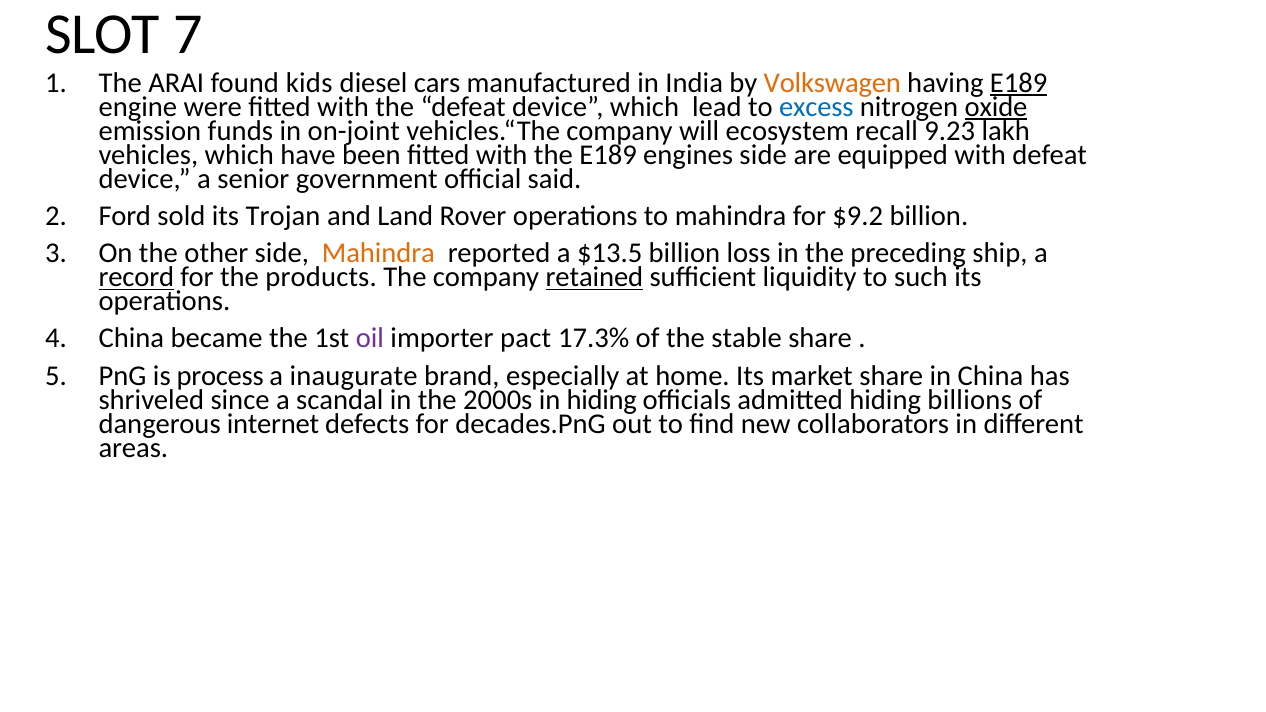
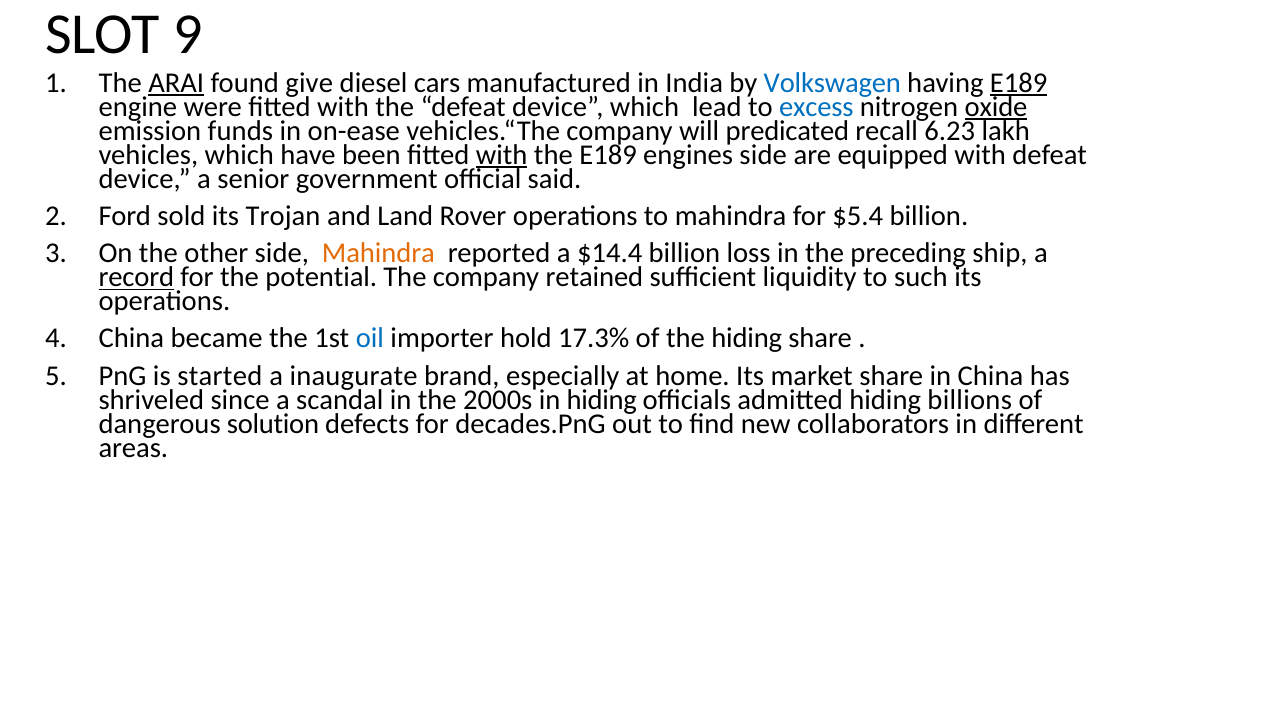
7: 7 -> 9
ARAI underline: none -> present
kids: kids -> give
Volkswagen colour: orange -> blue
on-joint: on-joint -> on-ease
ecosystem: ecosystem -> predicated
9.23: 9.23 -> 6.23
with at (502, 155) underline: none -> present
$9.2: $9.2 -> $5.4
$13.5: $13.5 -> $14.4
products: products -> potential
retained underline: present -> none
oil colour: purple -> blue
pact: pact -> hold
the stable: stable -> hiding
process: process -> started
internet: internet -> solution
